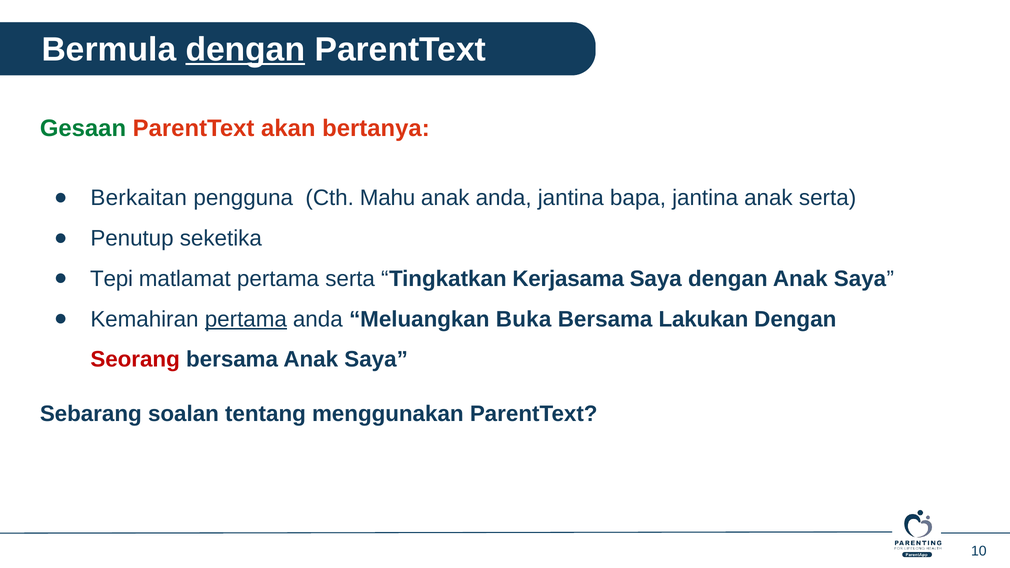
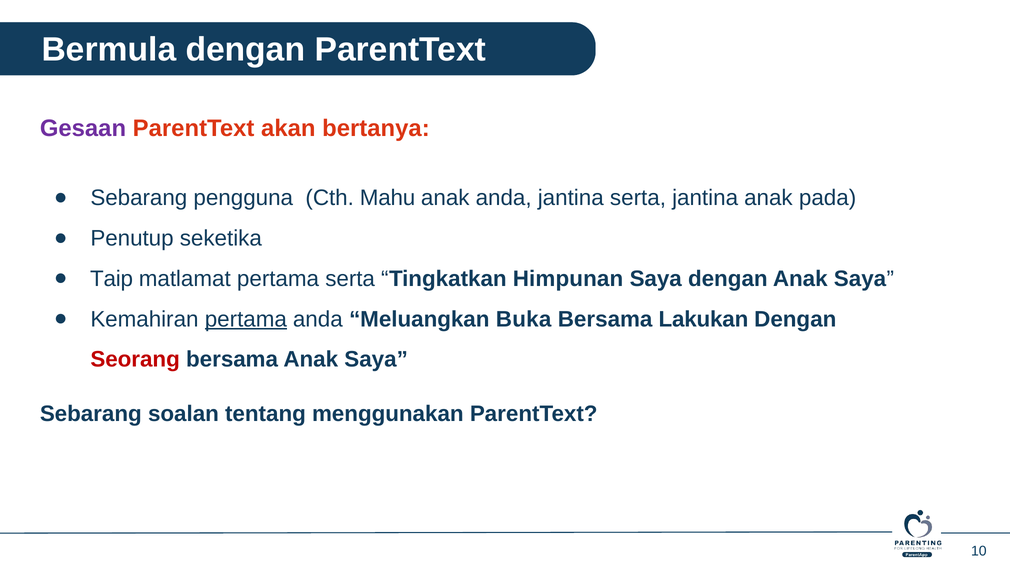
dengan at (245, 49) underline: present -> none
Gesaan colour: green -> purple
Berkaitan at (139, 198): Berkaitan -> Sebarang
jantina bapa: bapa -> serta
anak serta: serta -> pada
Tepi: Tepi -> Taip
Kerjasama: Kerjasama -> Himpunan
